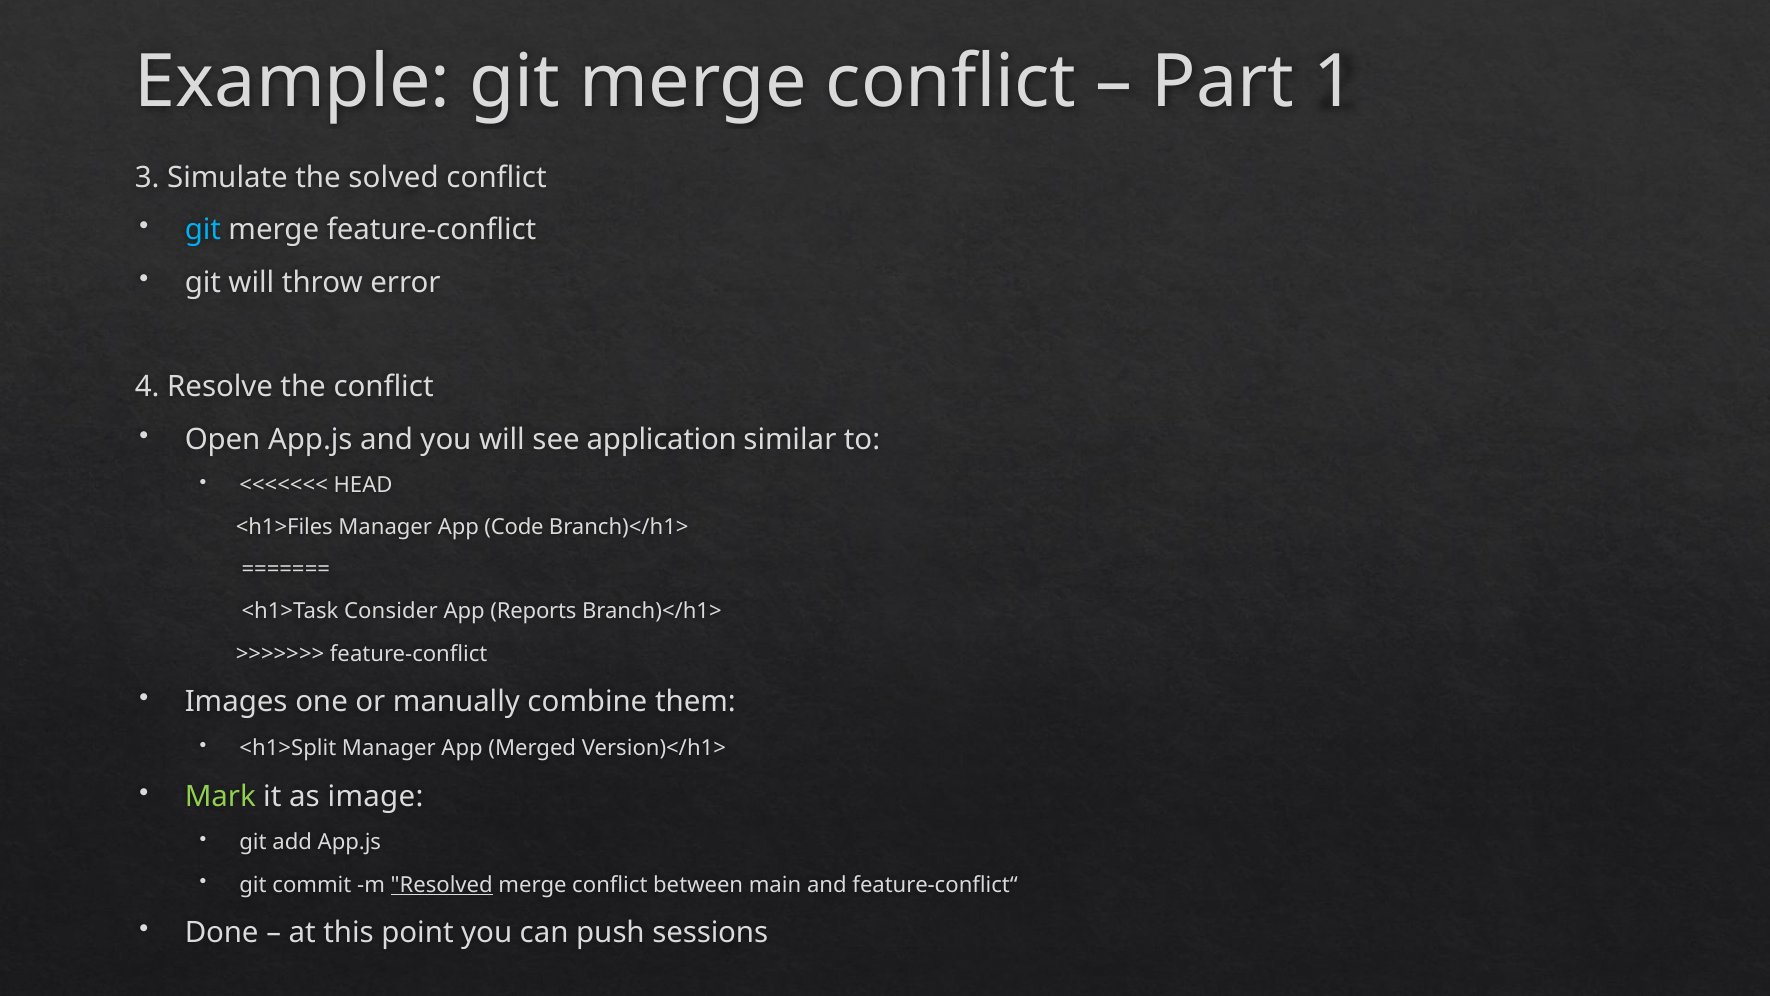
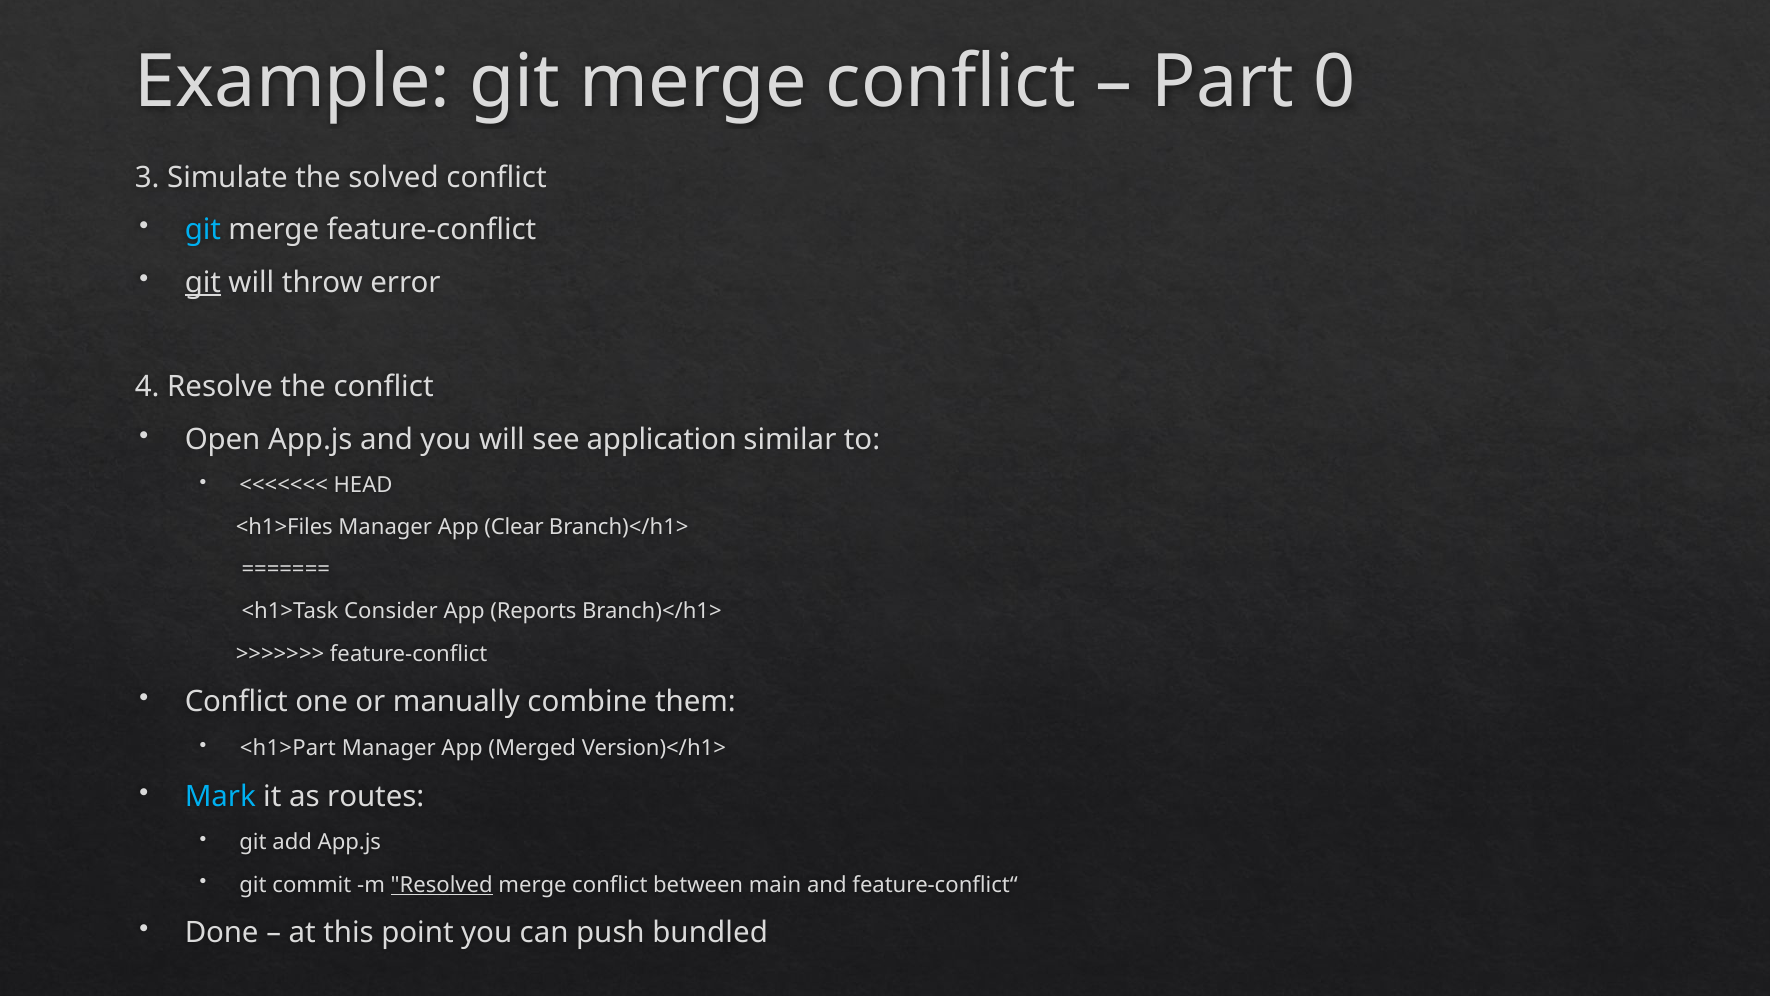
1: 1 -> 0
git at (203, 282) underline: none -> present
Code: Code -> Clear
Images at (236, 702): Images -> Conflict
<h1>Split: <h1>Split -> <h1>Part
Mark colour: light green -> light blue
image: image -> routes
sessions: sessions -> bundled
